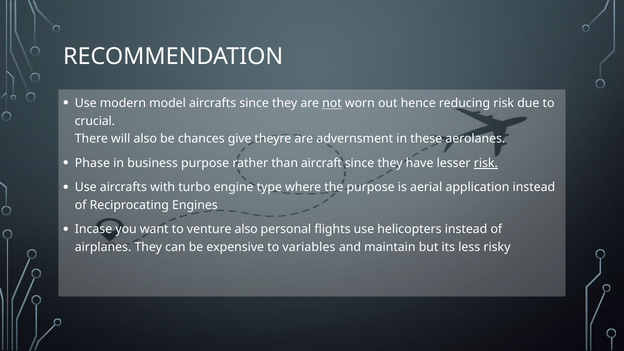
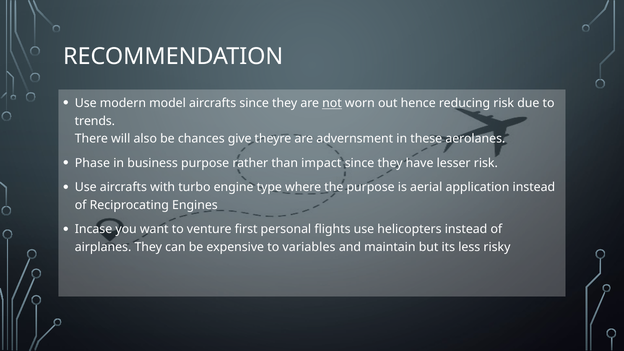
crucial: crucial -> trends
aircraft: aircraft -> impact
risk at (486, 163) underline: present -> none
venture also: also -> first
